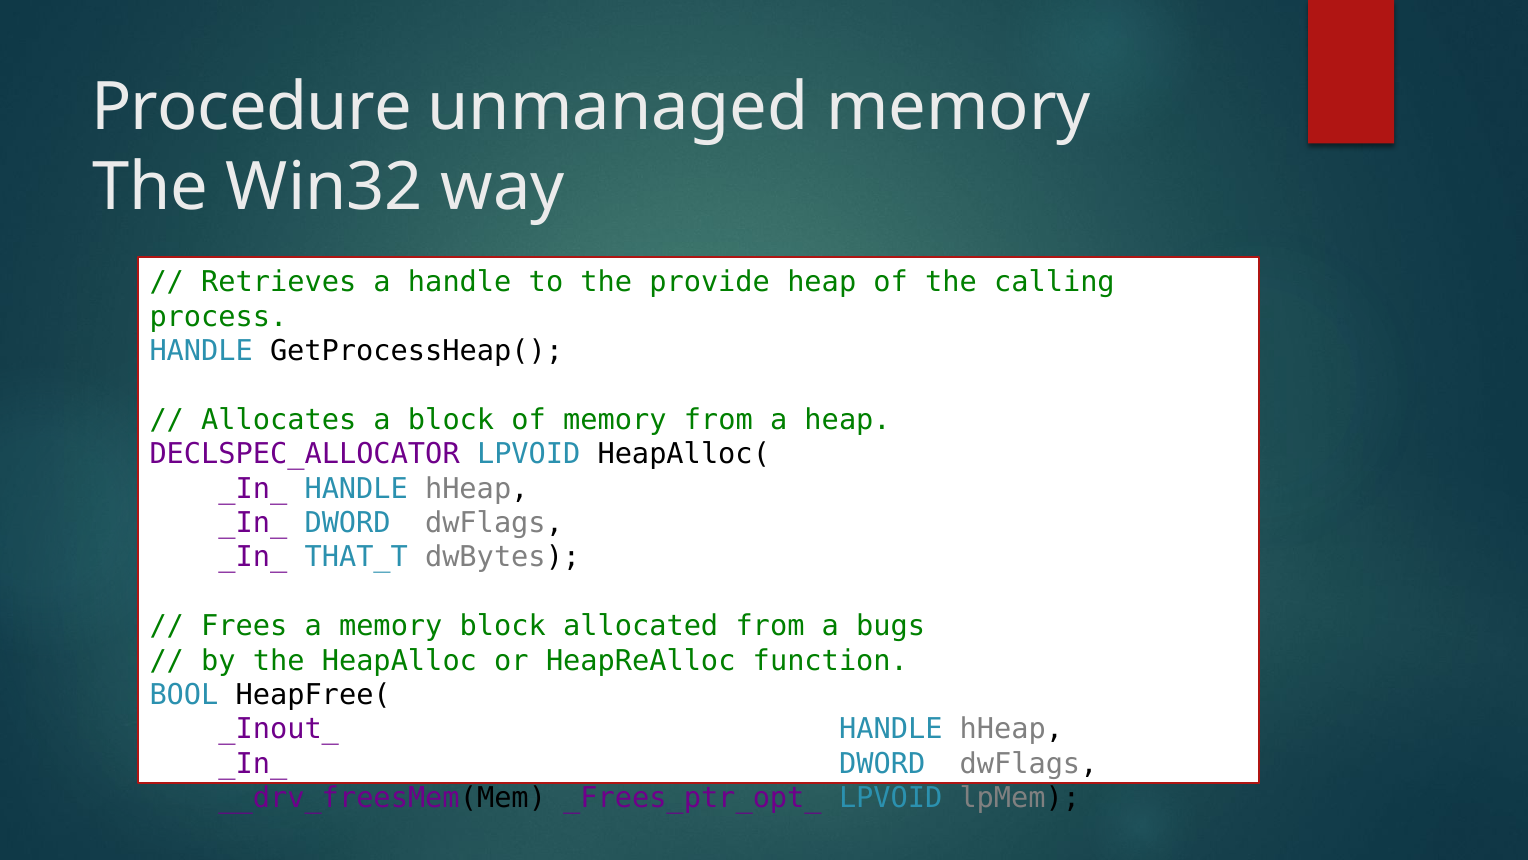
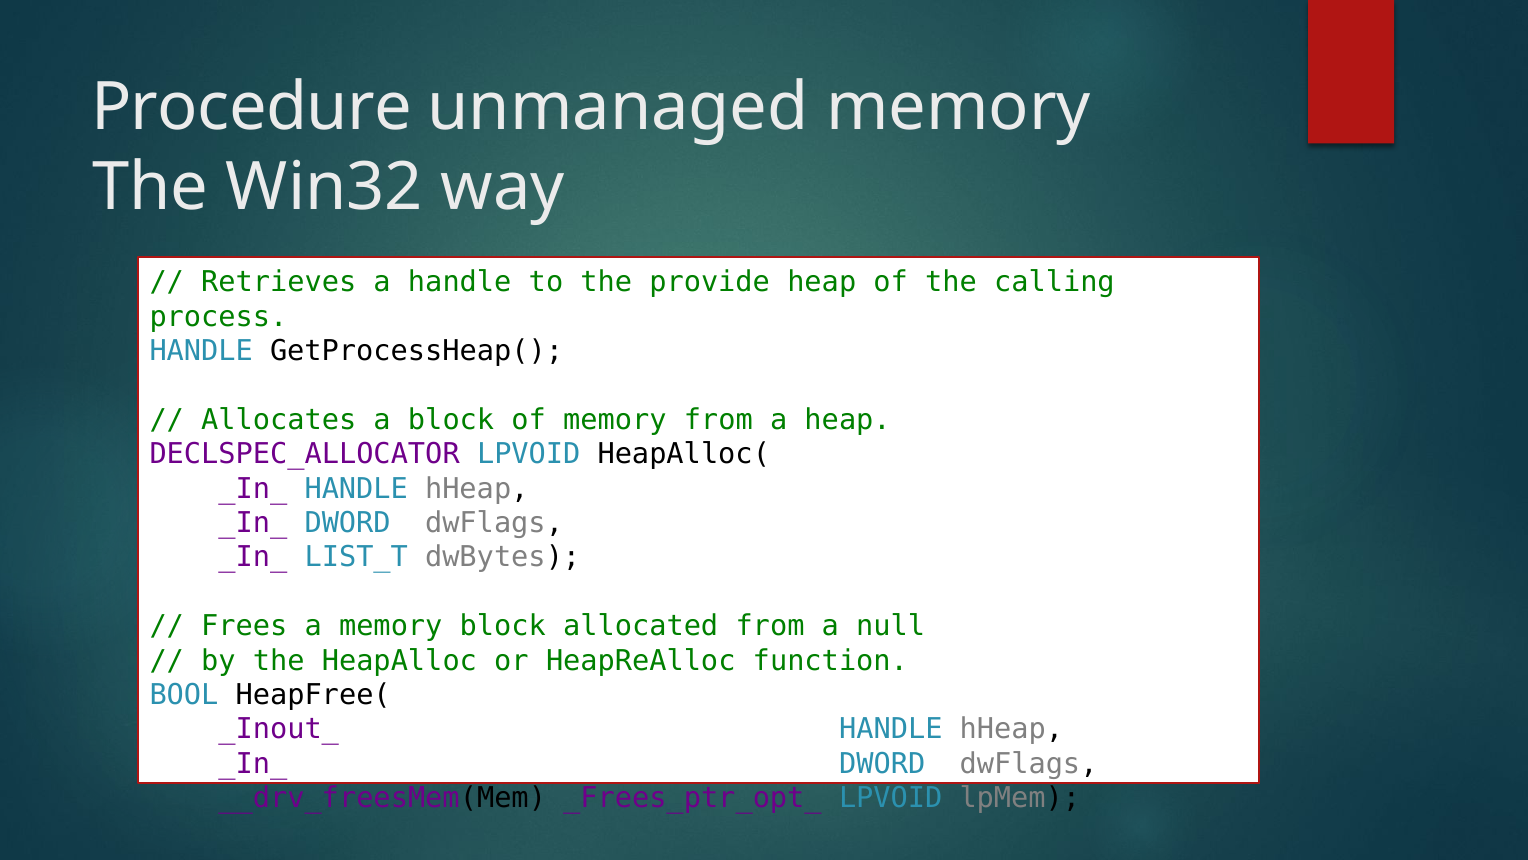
THAT_T: THAT_T -> LIST_T
bugs: bugs -> null
